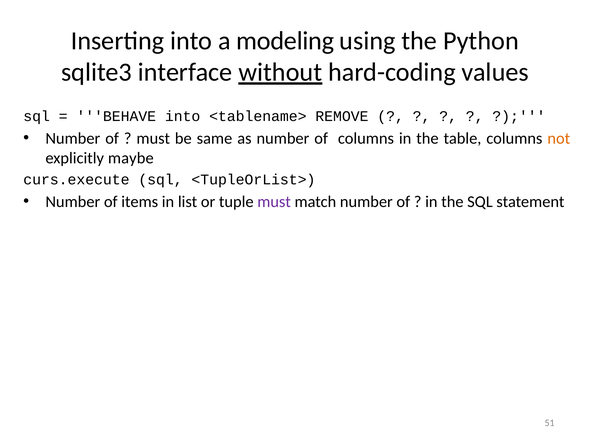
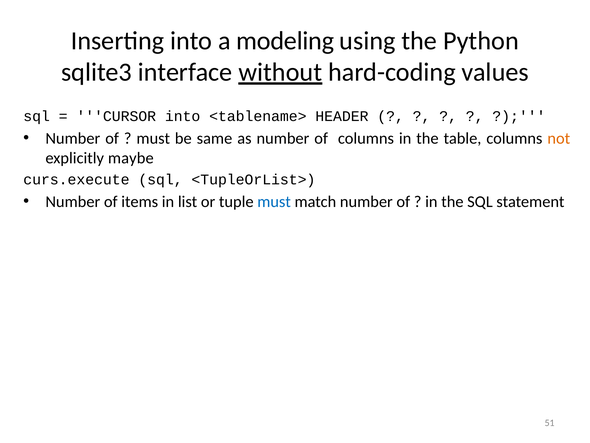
BEHAVE: BEHAVE -> CURSOR
REMOVE: REMOVE -> HEADER
must at (274, 201) colour: purple -> blue
